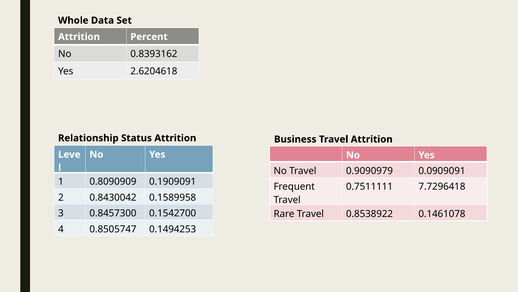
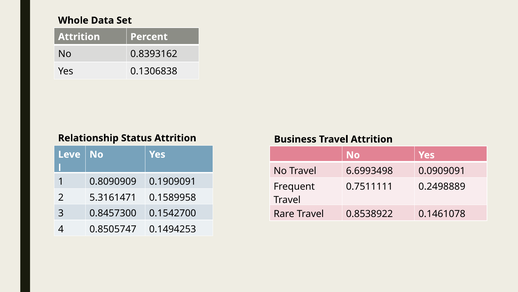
2.6204618: 2.6204618 -> 0.1306838
0.9090979: 0.9090979 -> 6.6993498
7.7296418: 7.7296418 -> 0.2498889
0.8430042: 0.8430042 -> 5.3161471
